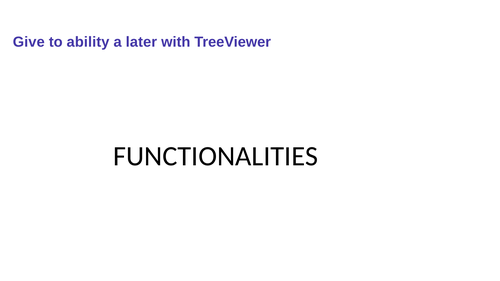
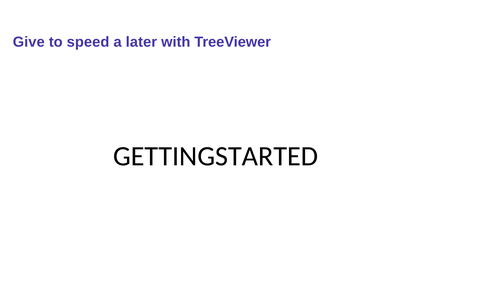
ability: ability -> speed
FUNCTIONALITIES: FUNCTIONALITIES -> GETTINGSTARTED
